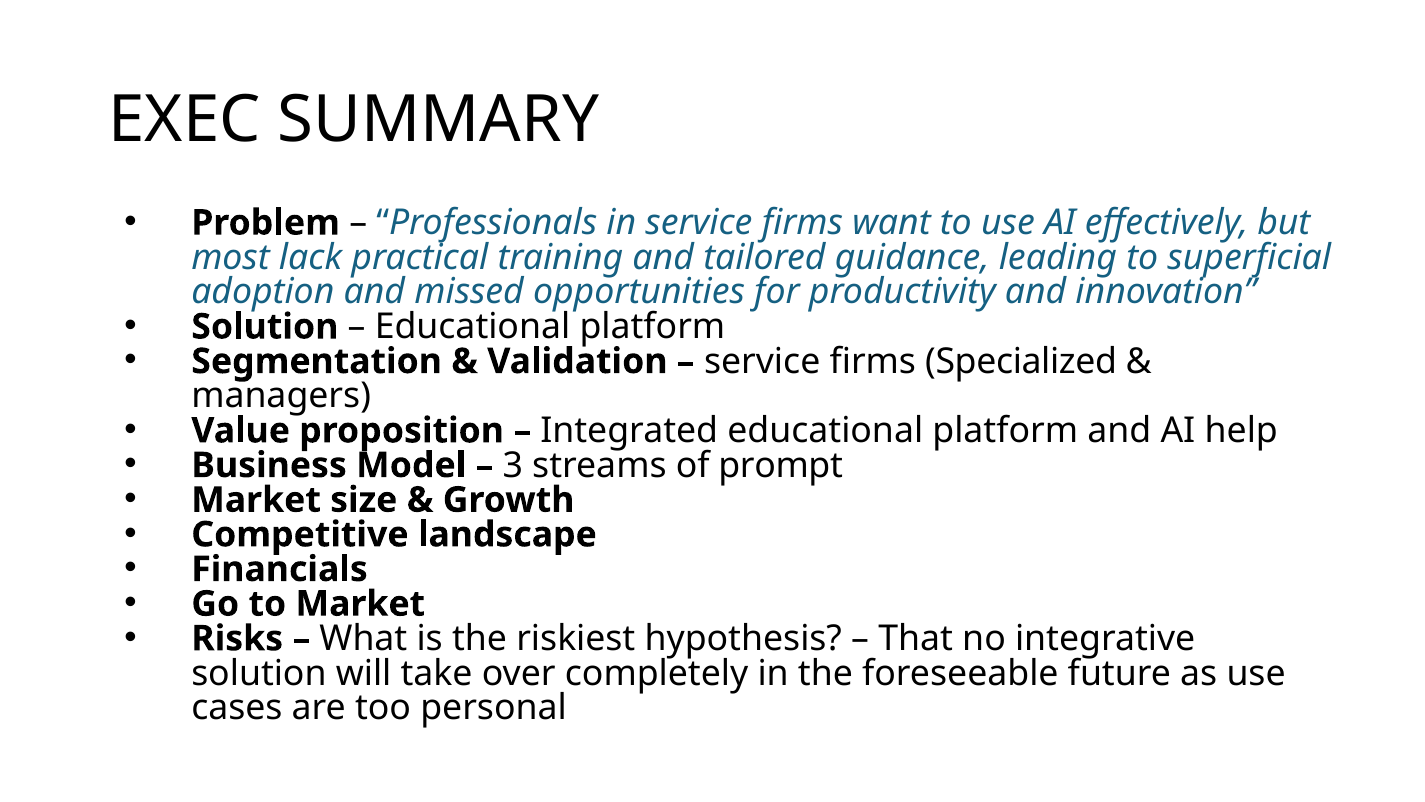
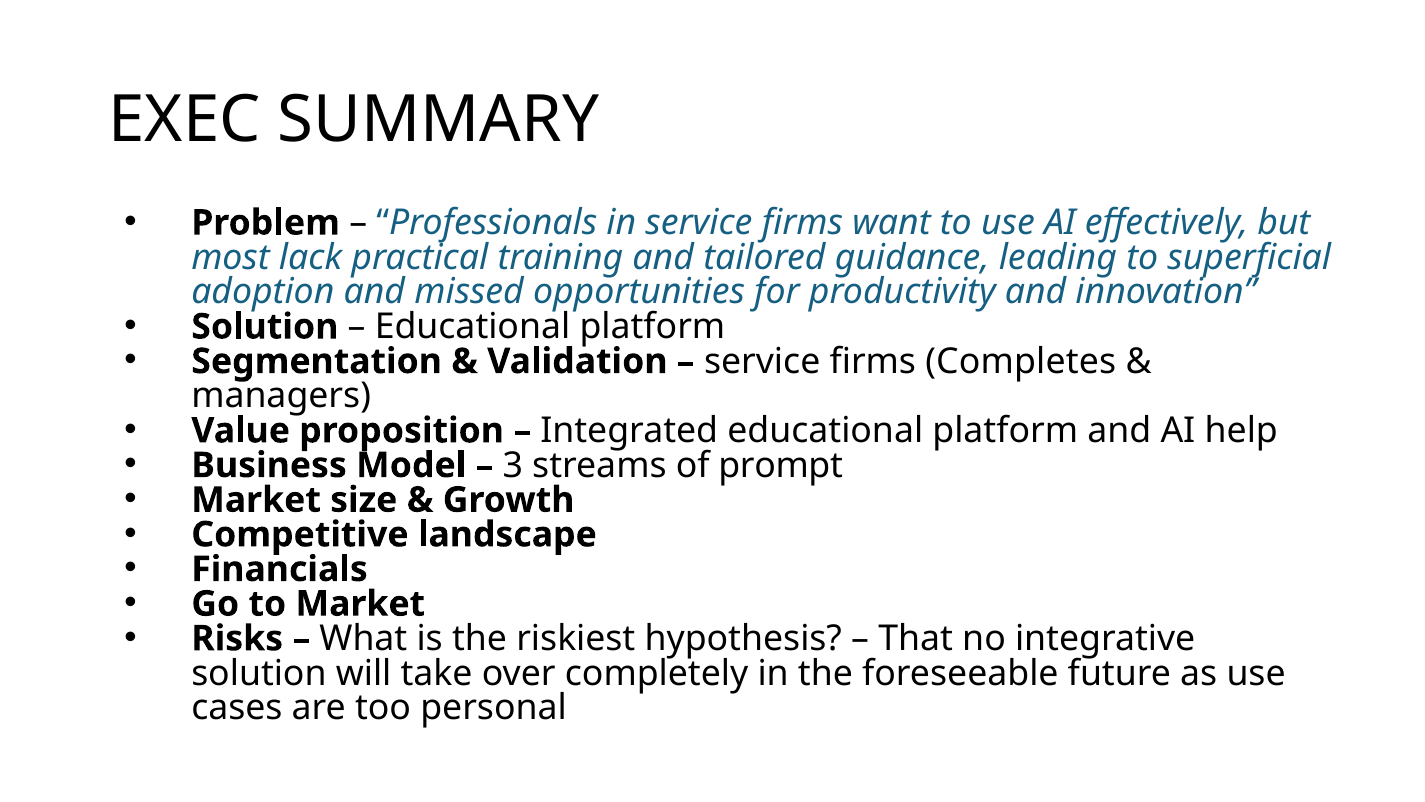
Specialized: Specialized -> Completes
